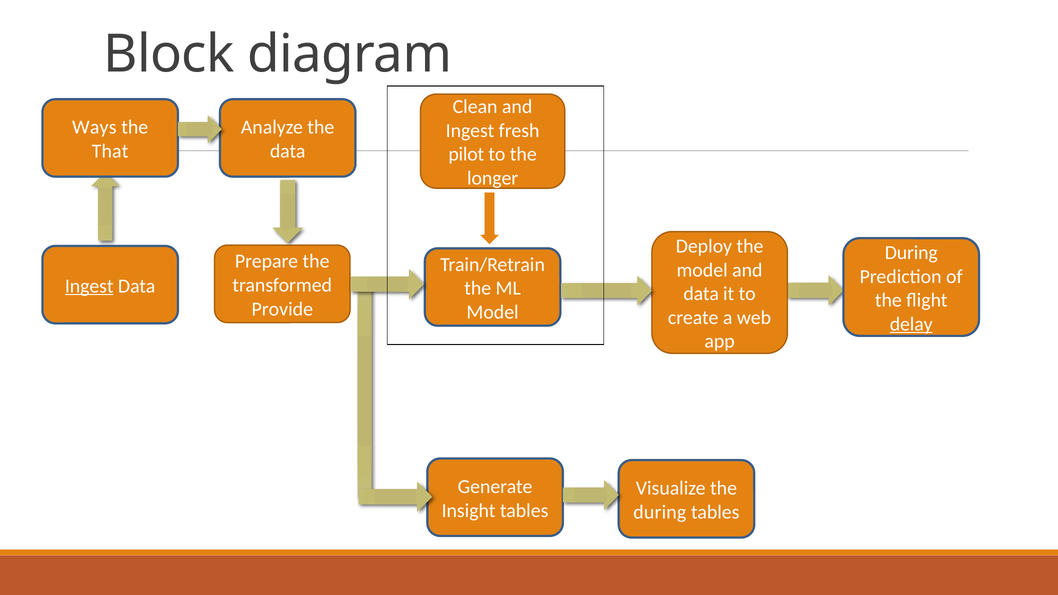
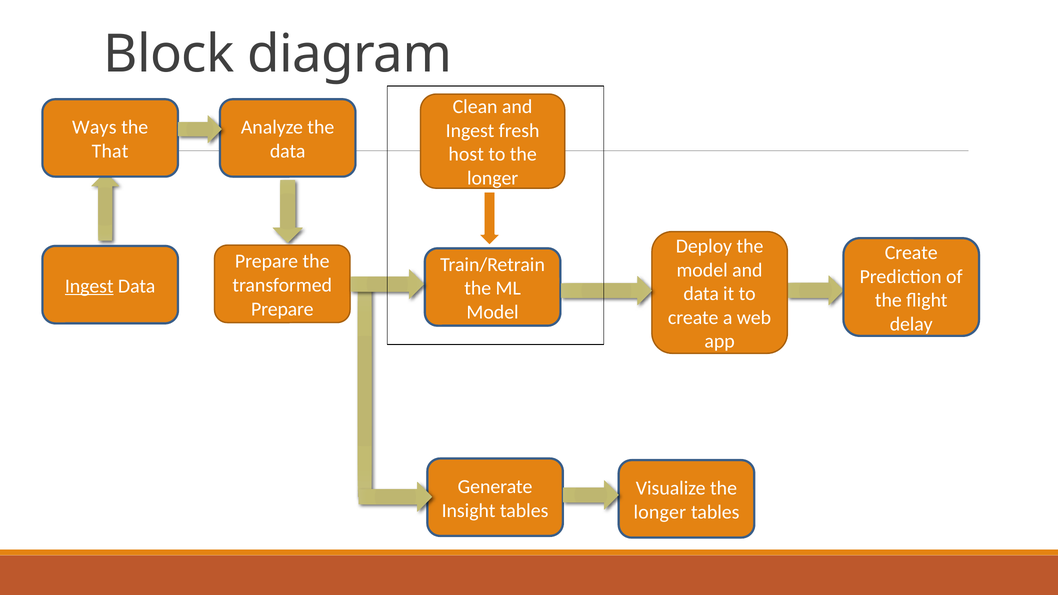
pilot: pilot -> host
During at (911, 253): During -> Create
Provide at (282, 309): Provide -> Prepare
delay underline: present -> none
during at (660, 512): during -> longer
